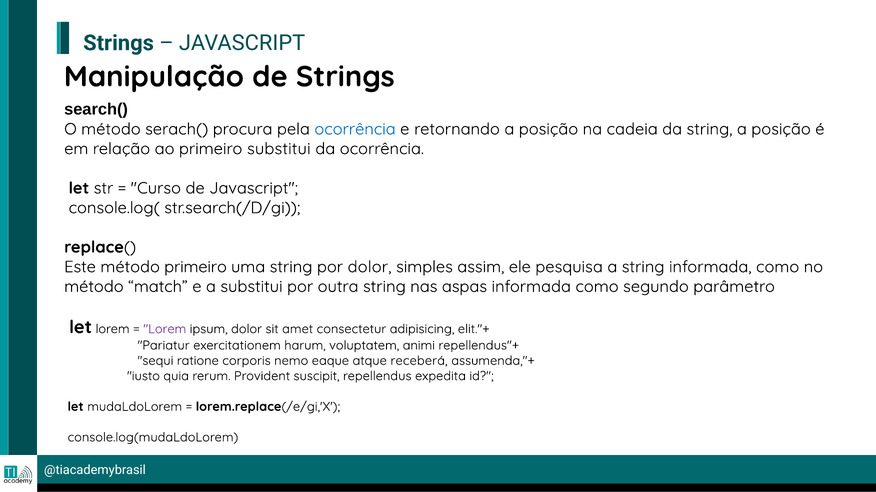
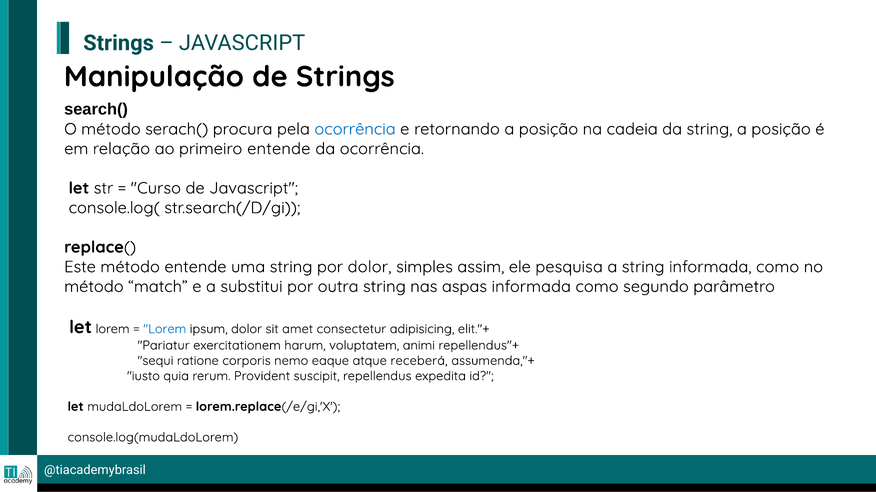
primeiro substitui: substitui -> entende
método primeiro: primeiro -> entende
Lorem at (165, 329) colour: purple -> blue
